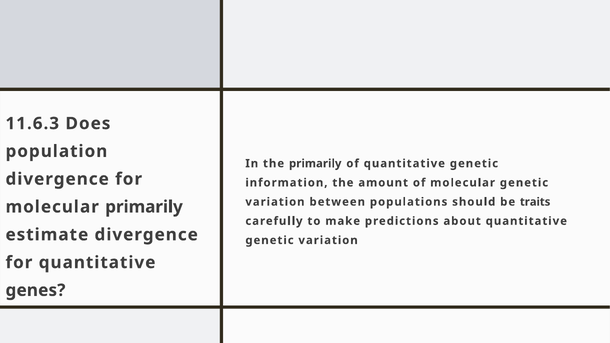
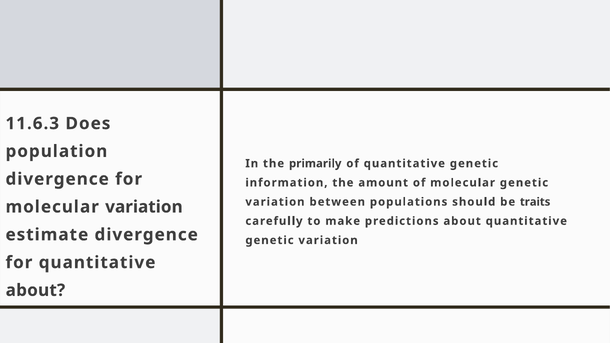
molecular primarily: primarily -> variation
genes at (35, 290): genes -> about
